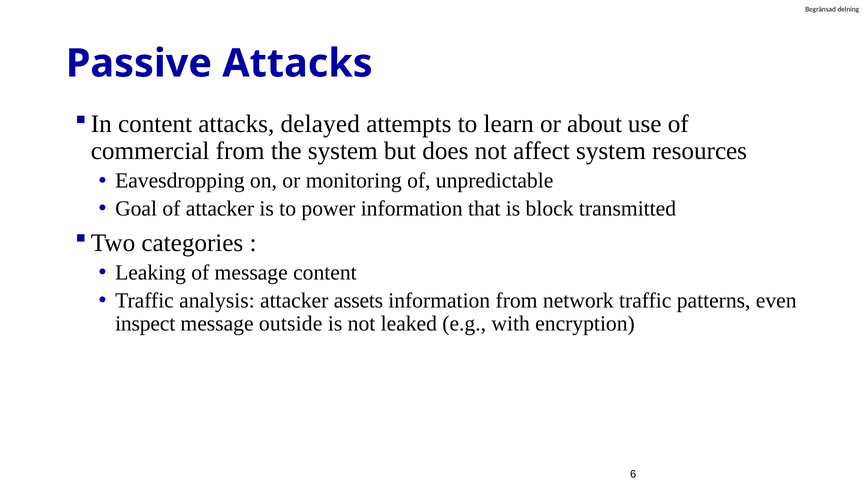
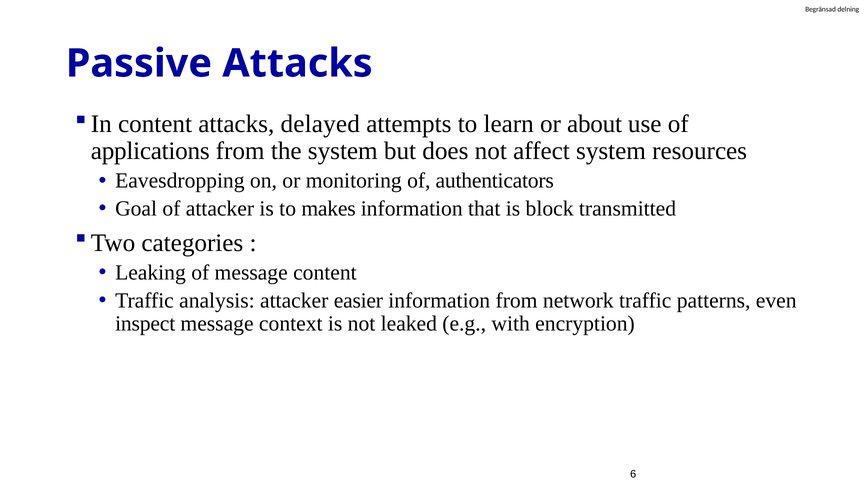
commercial: commercial -> applications
unpredictable: unpredictable -> authenticators
power: power -> makes
assets: assets -> easier
outside: outside -> context
